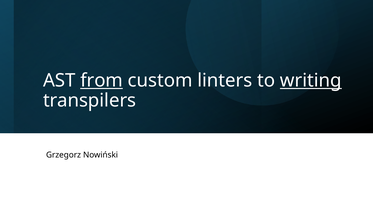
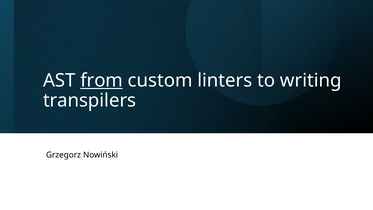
writing underline: present -> none
